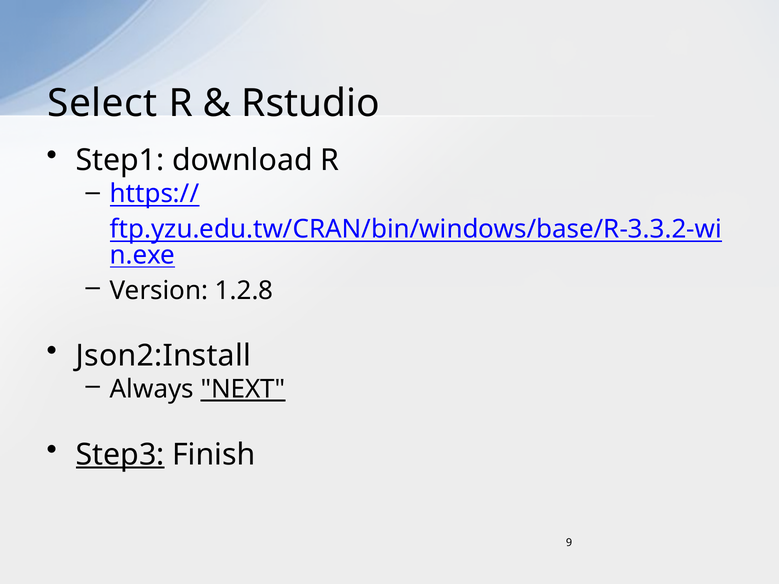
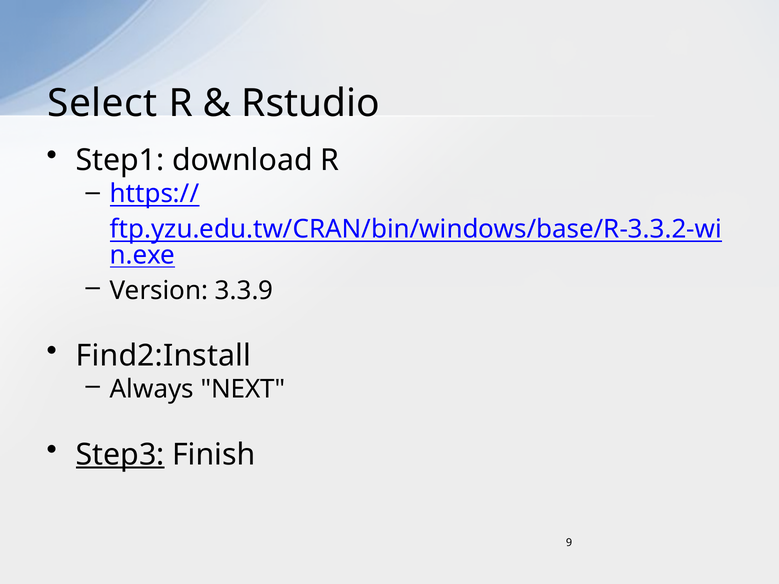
1.2.8: 1.2.8 -> 3.3.9
Json2:Install: Json2:Install -> Find2:Install
NEXT underline: present -> none
